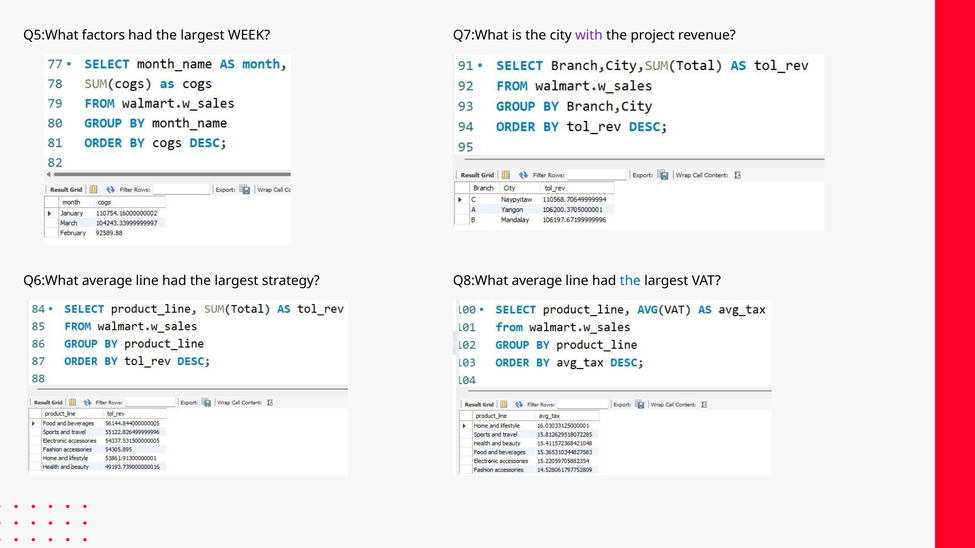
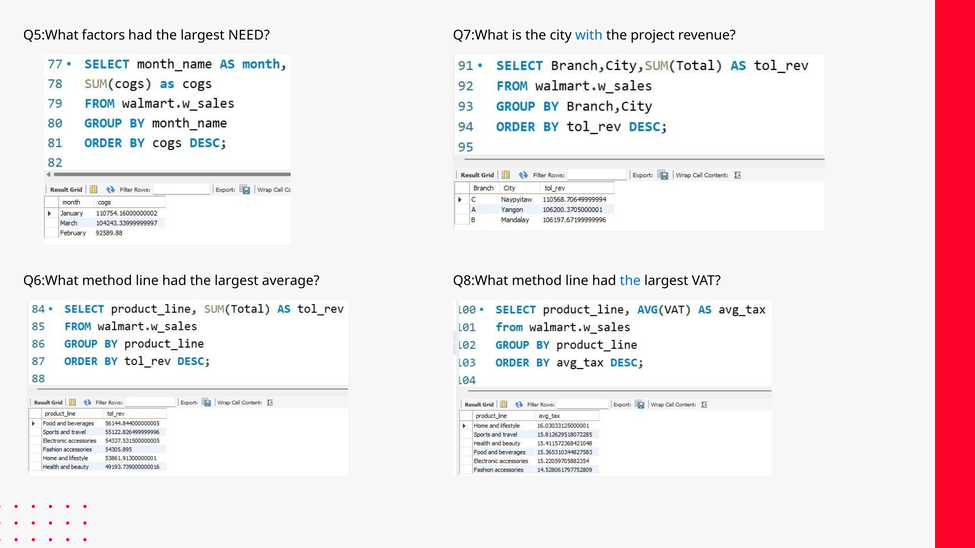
WEEK: WEEK -> NEED
with colour: purple -> blue
Q6:What average: average -> method
strategy: strategy -> average
Q8:What average: average -> method
